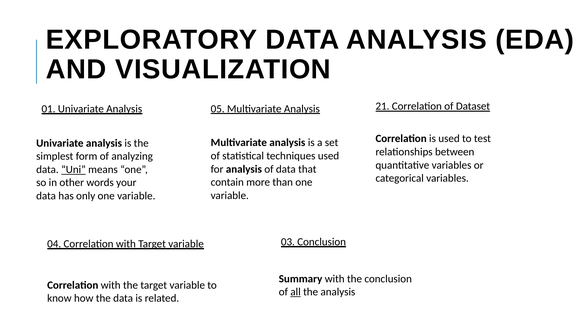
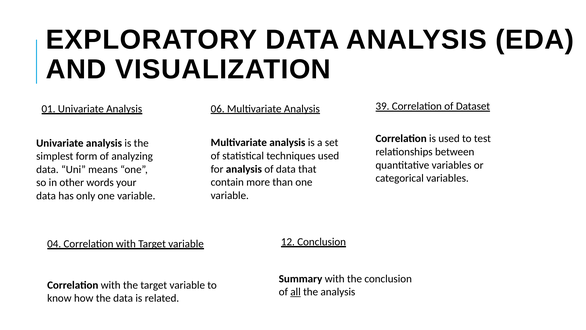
05: 05 -> 06
21: 21 -> 39
Uni underline: present -> none
03: 03 -> 12
